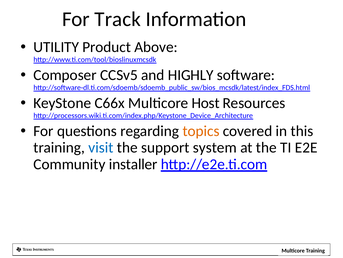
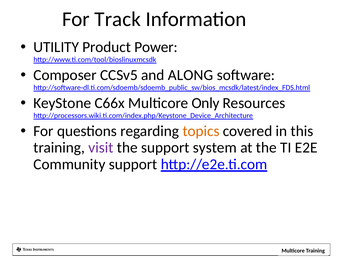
Above: Above -> Power
HIGHLY: HIGHLY -> ALONG
Host: Host -> Only
visit colour: blue -> purple
Community installer: installer -> support
